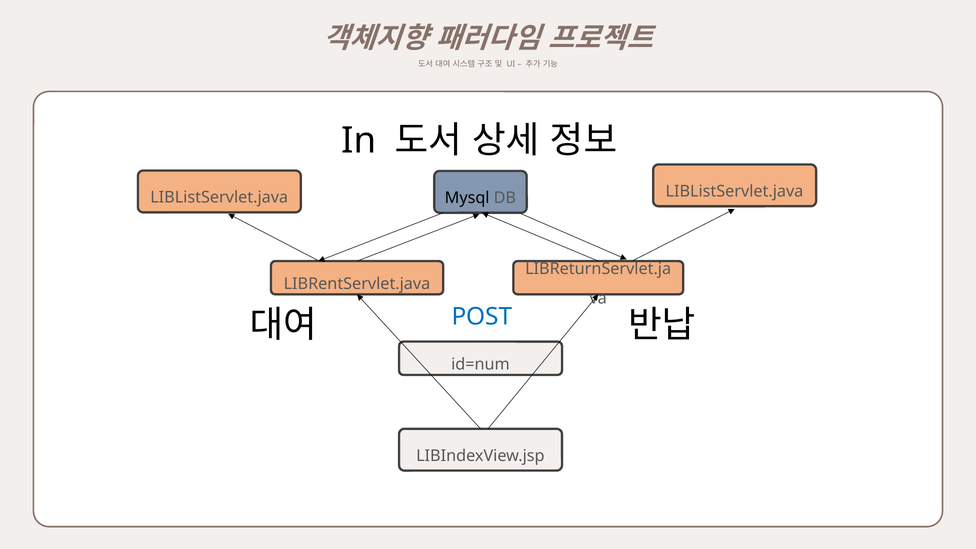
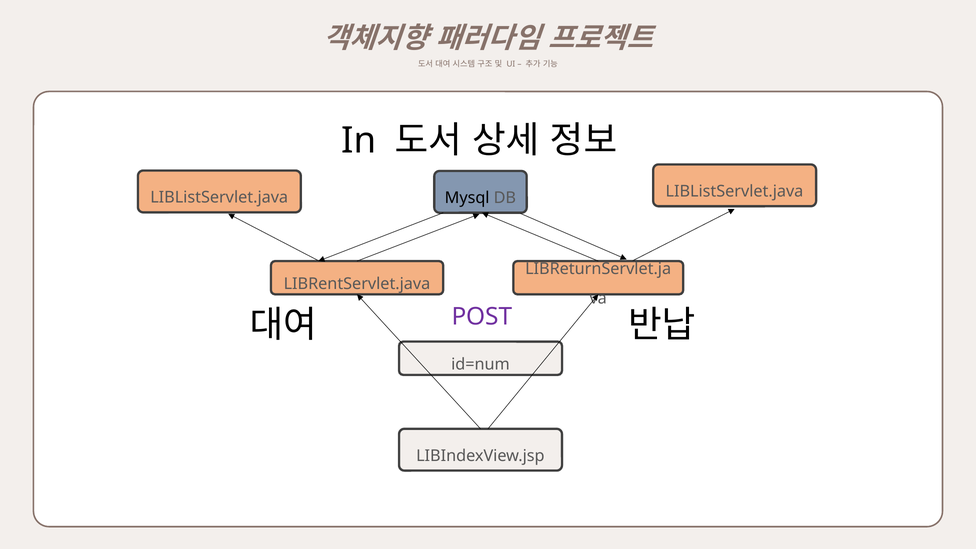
POST colour: blue -> purple
